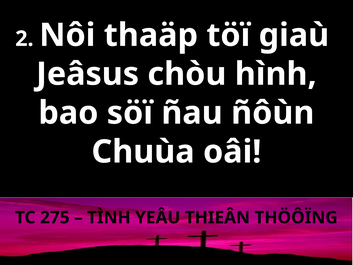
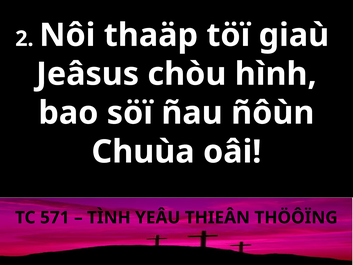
275: 275 -> 571
